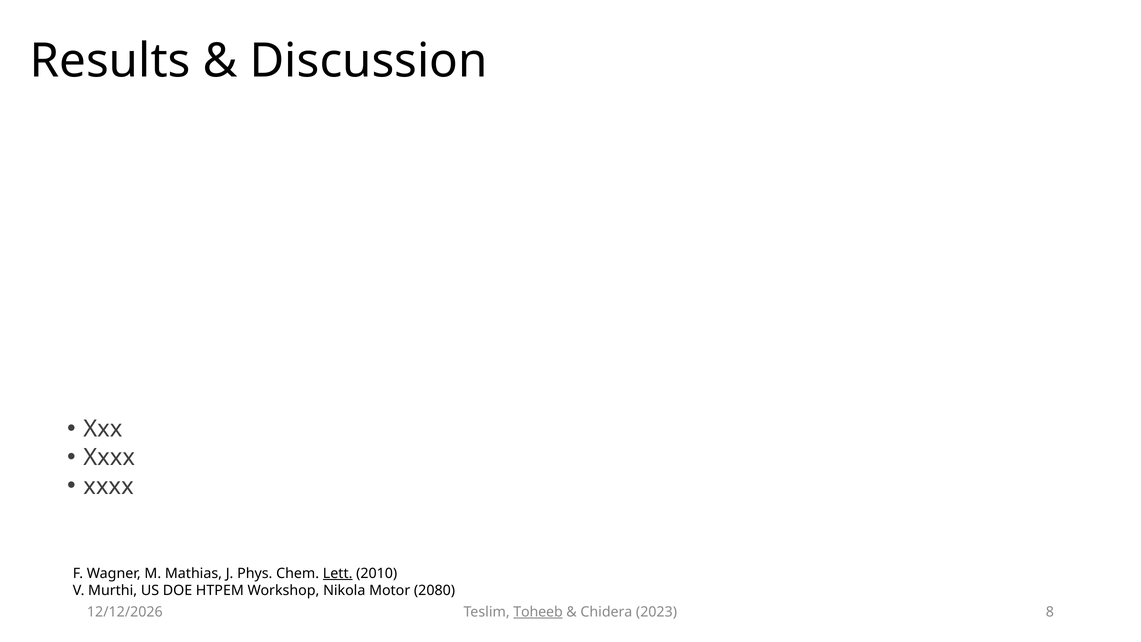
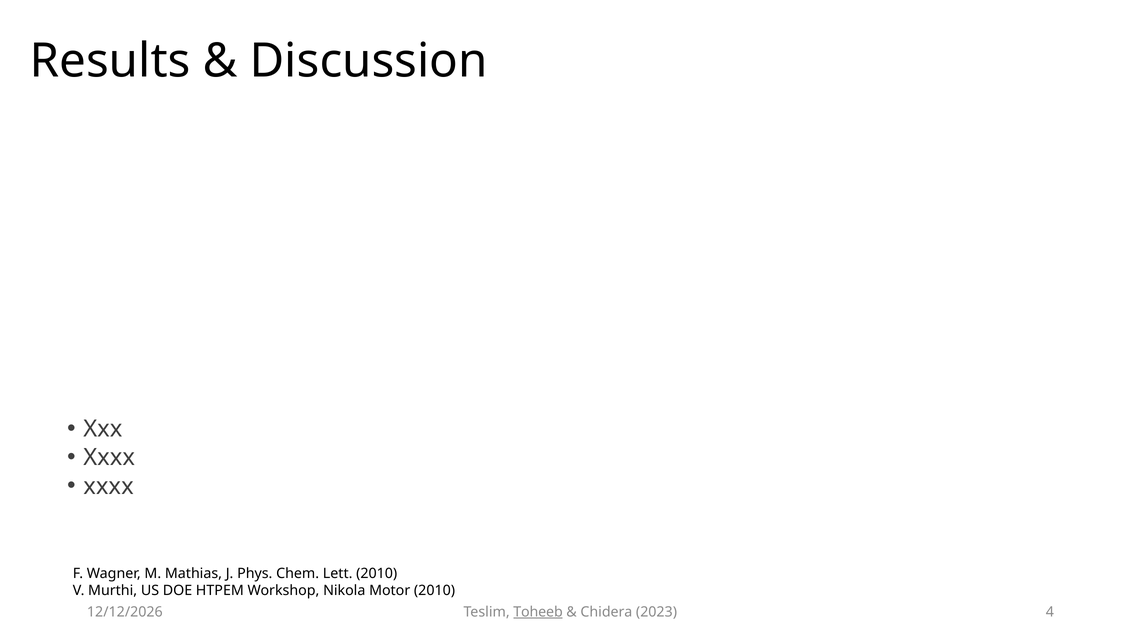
Lett underline: present -> none
Motor 2080: 2080 -> 2010
8: 8 -> 4
